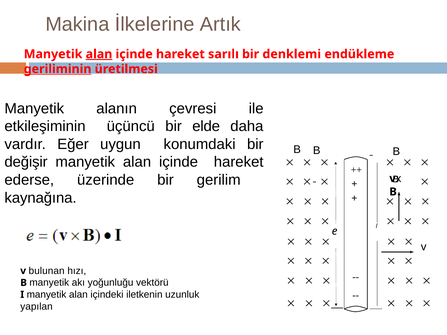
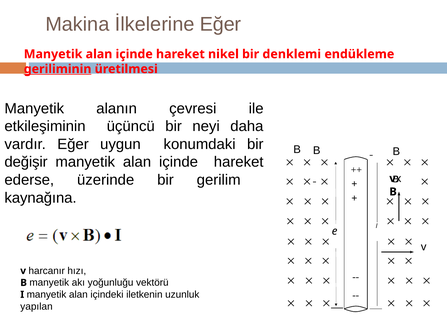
İlkelerine Artık: Artık -> Eğer
alan at (99, 54) underline: present -> none
sarılı: sarılı -> nikel
elde: elde -> neyi
bulunan: bulunan -> harcanır
